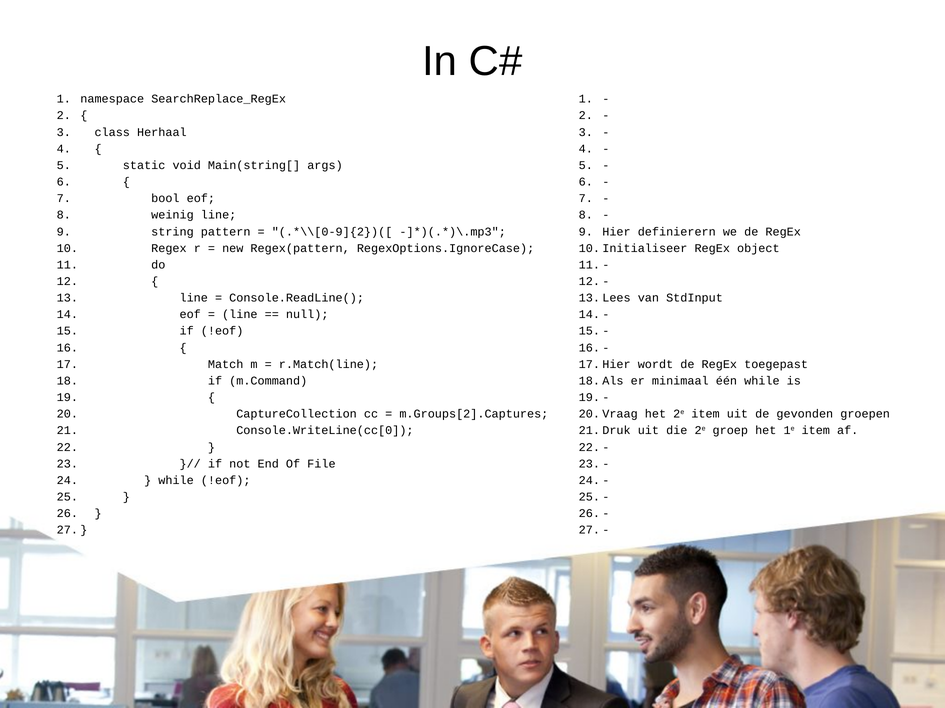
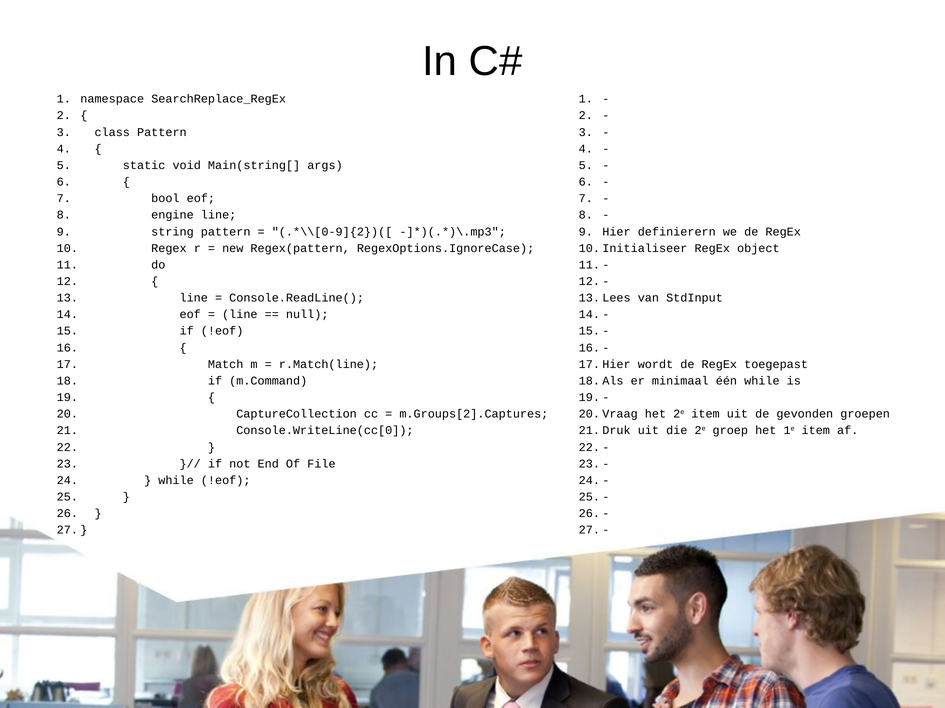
class Herhaal: Herhaal -> Pattern
weinig: weinig -> engine
